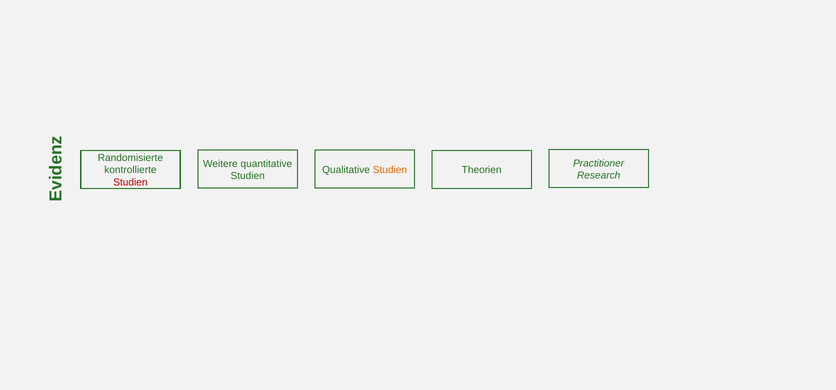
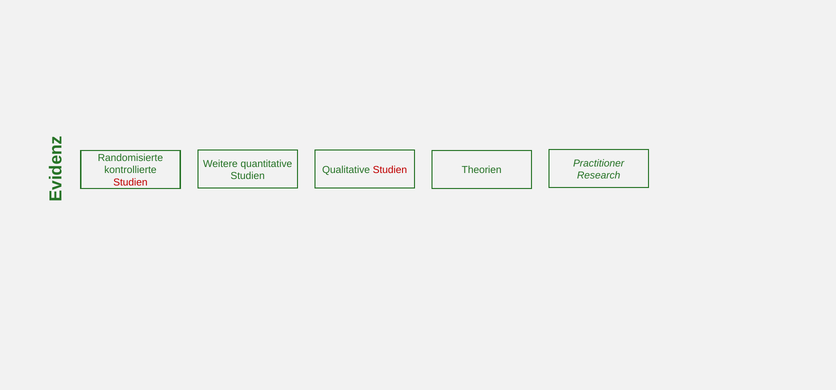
Studien at (390, 170) colour: orange -> red
